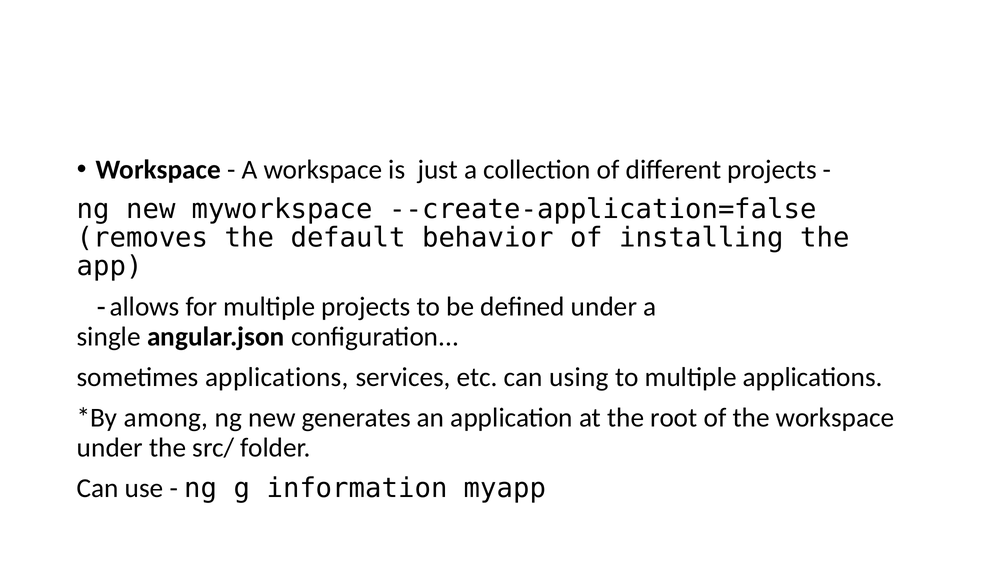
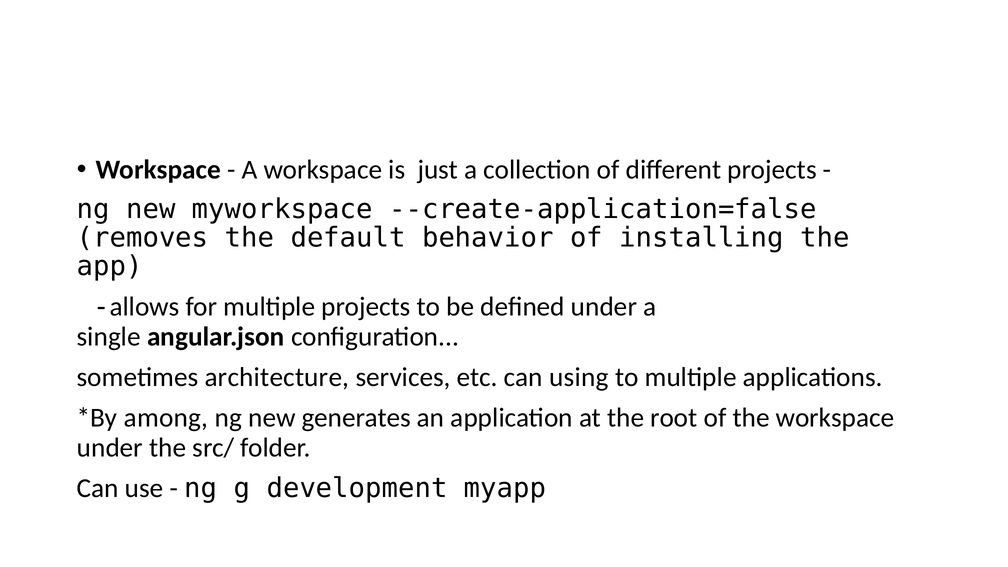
sometimes applications: applications -> architecture
information: information -> development
